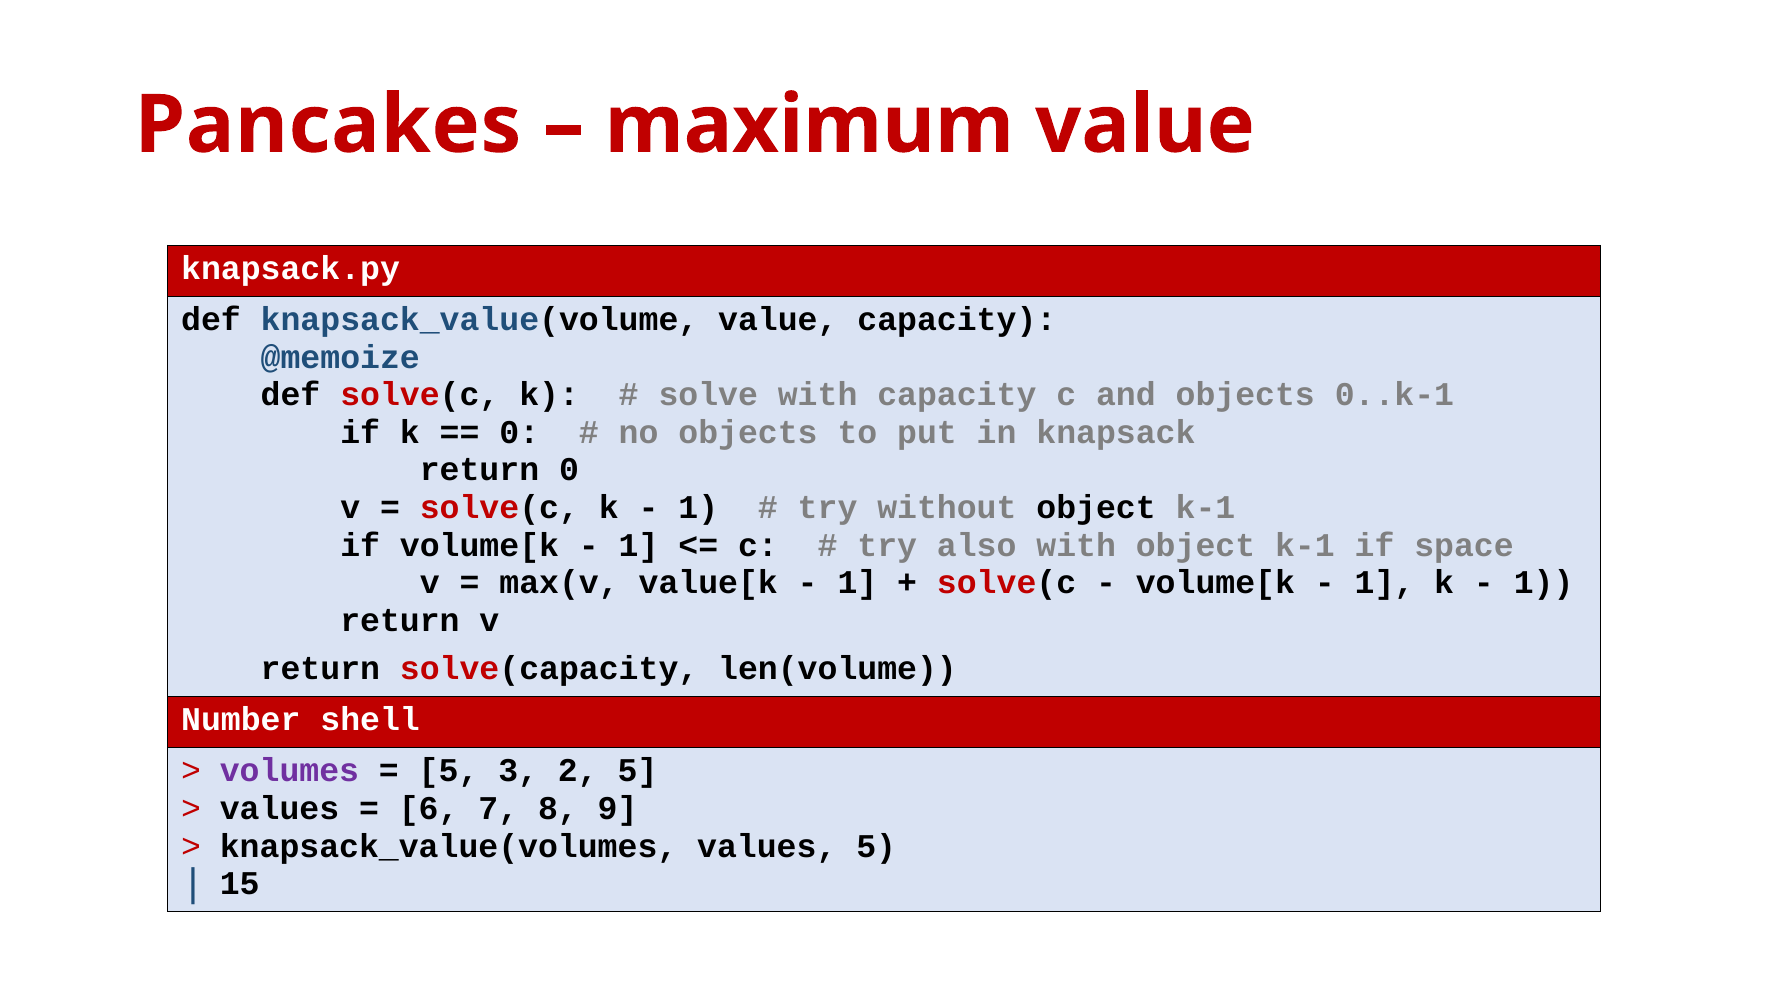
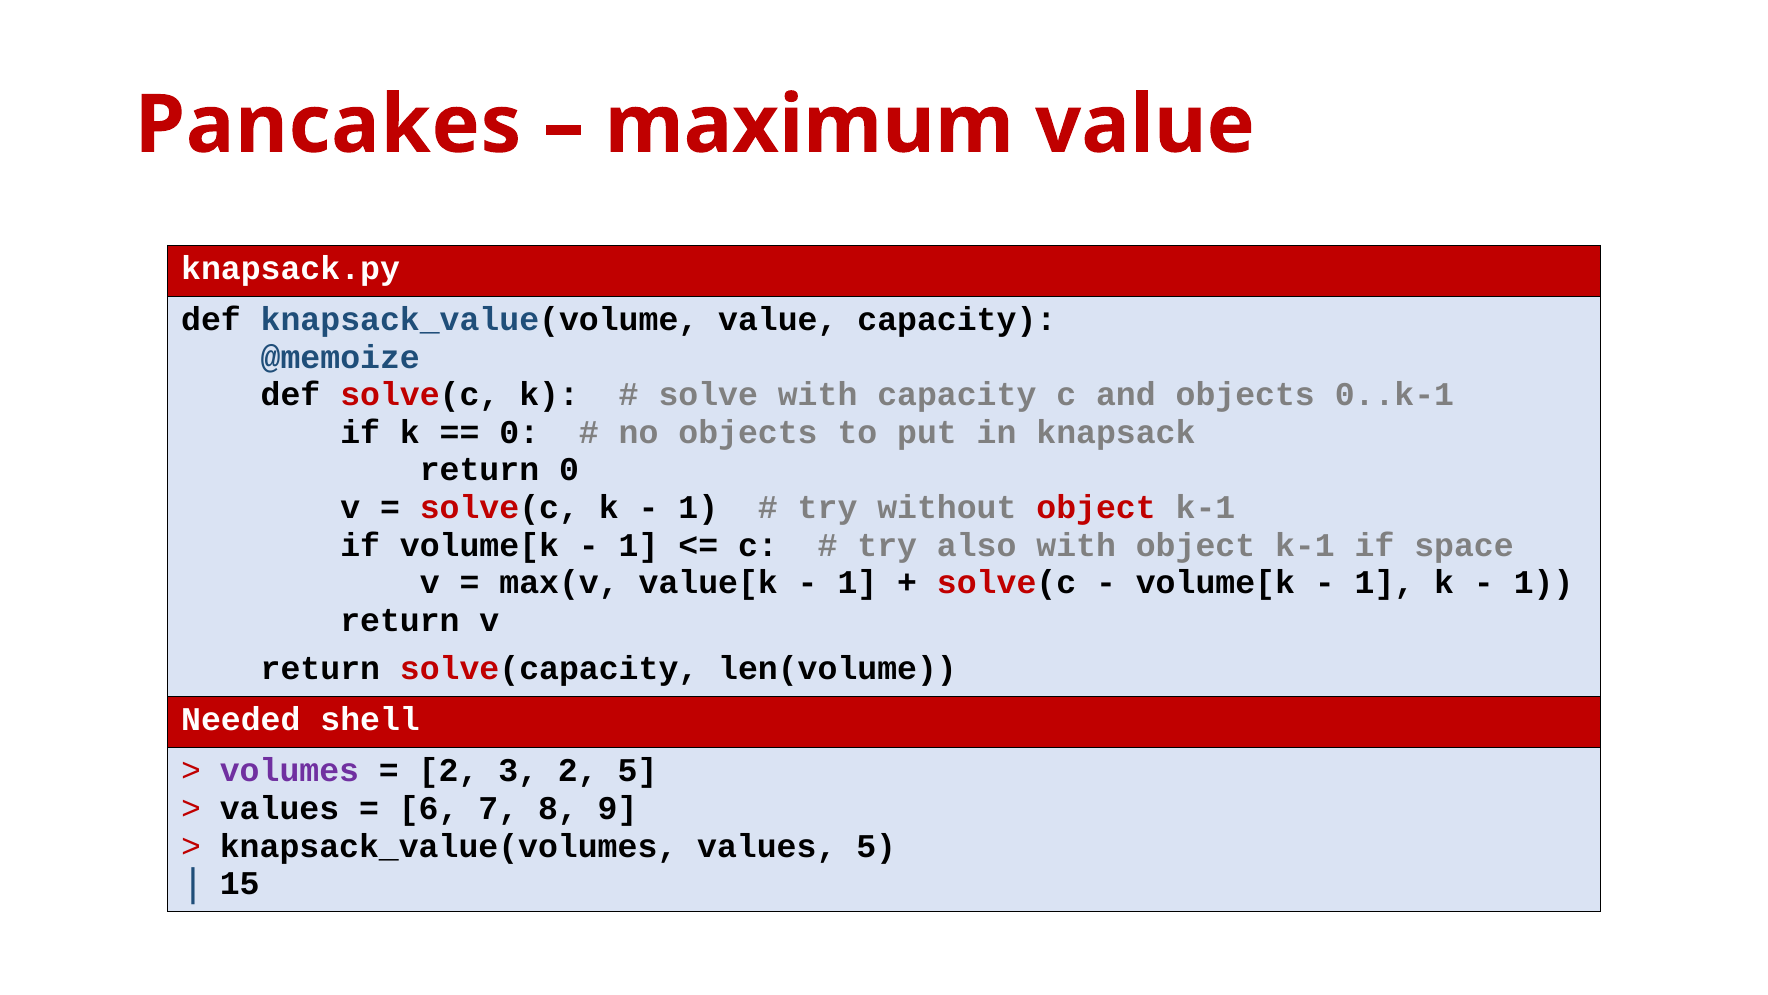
object at (1096, 507) colour: black -> red
Number: Number -> Needed
5 at (449, 771): 5 -> 2
